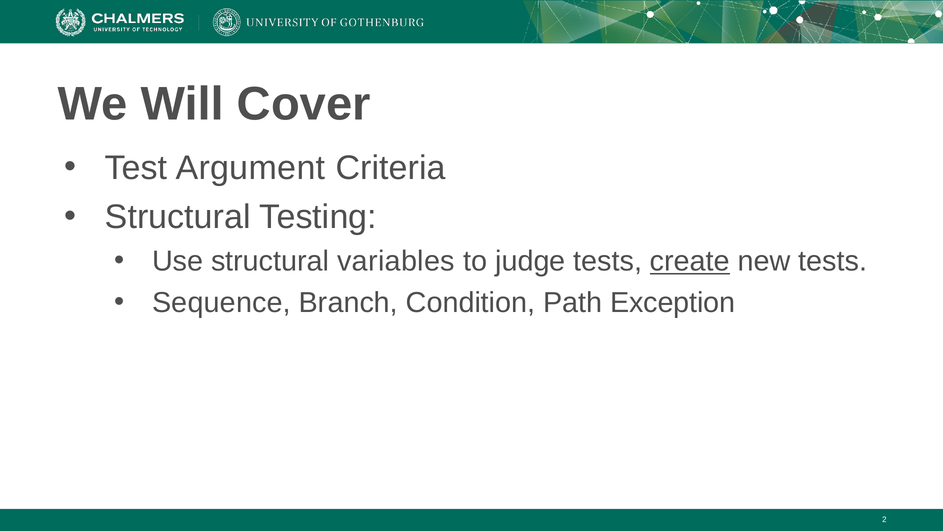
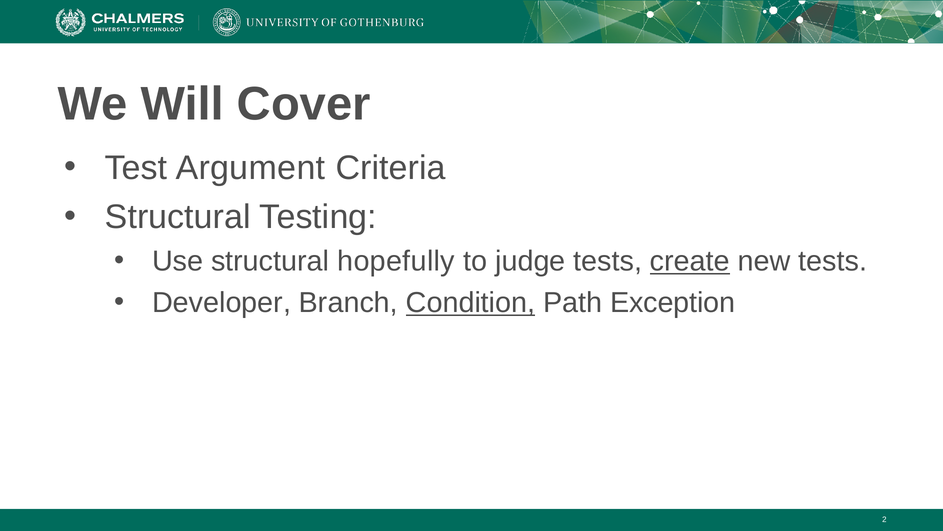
variables: variables -> hopefully
Sequence: Sequence -> Developer
Condition underline: none -> present
